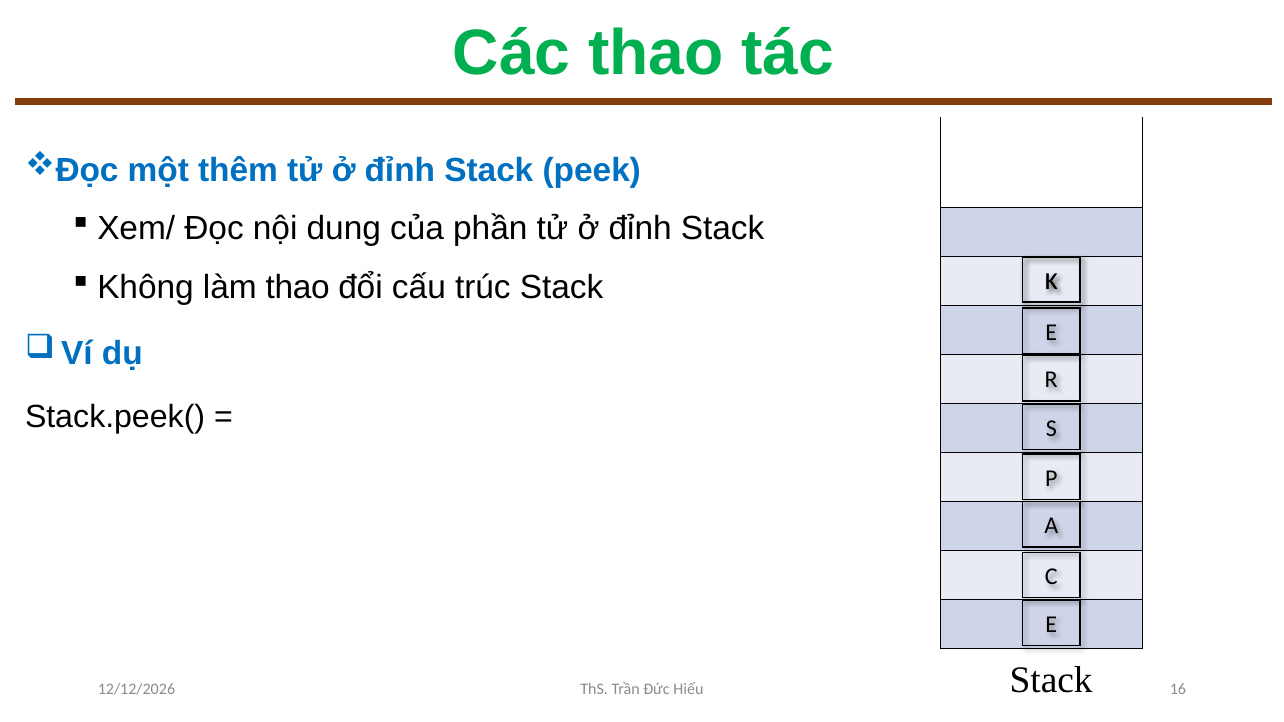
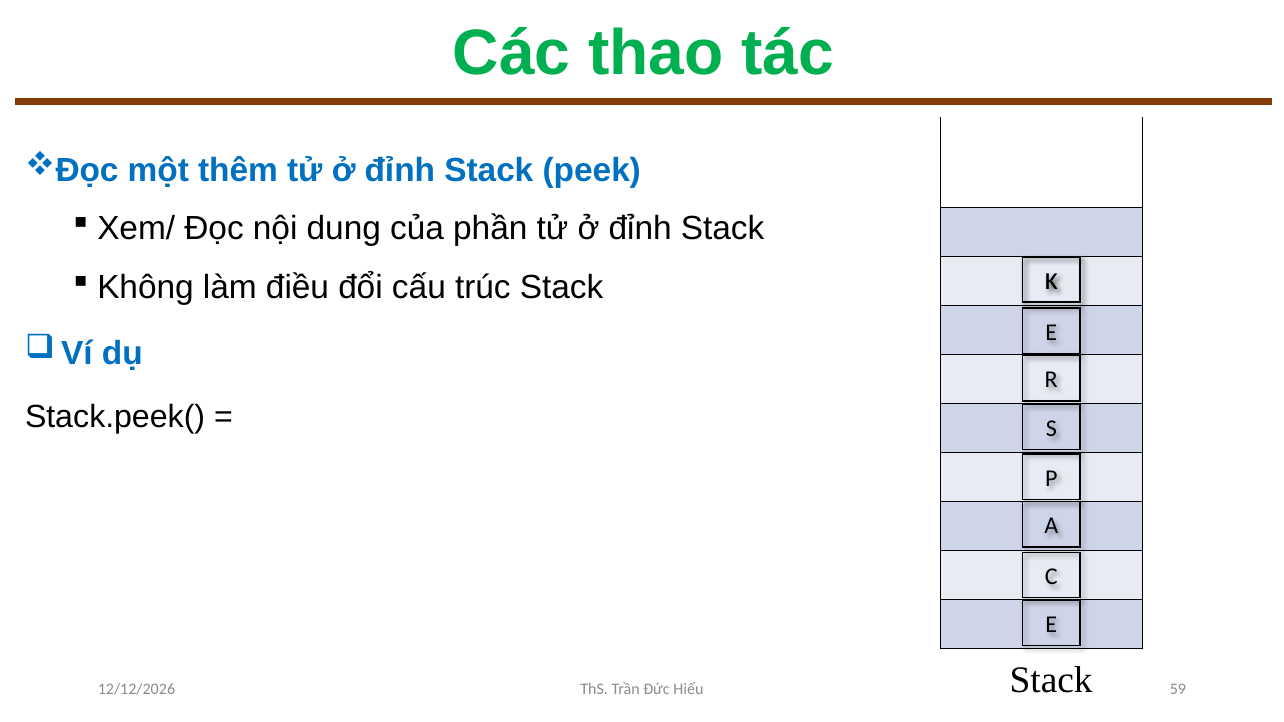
làm thao: thao -> điều
16: 16 -> 59
